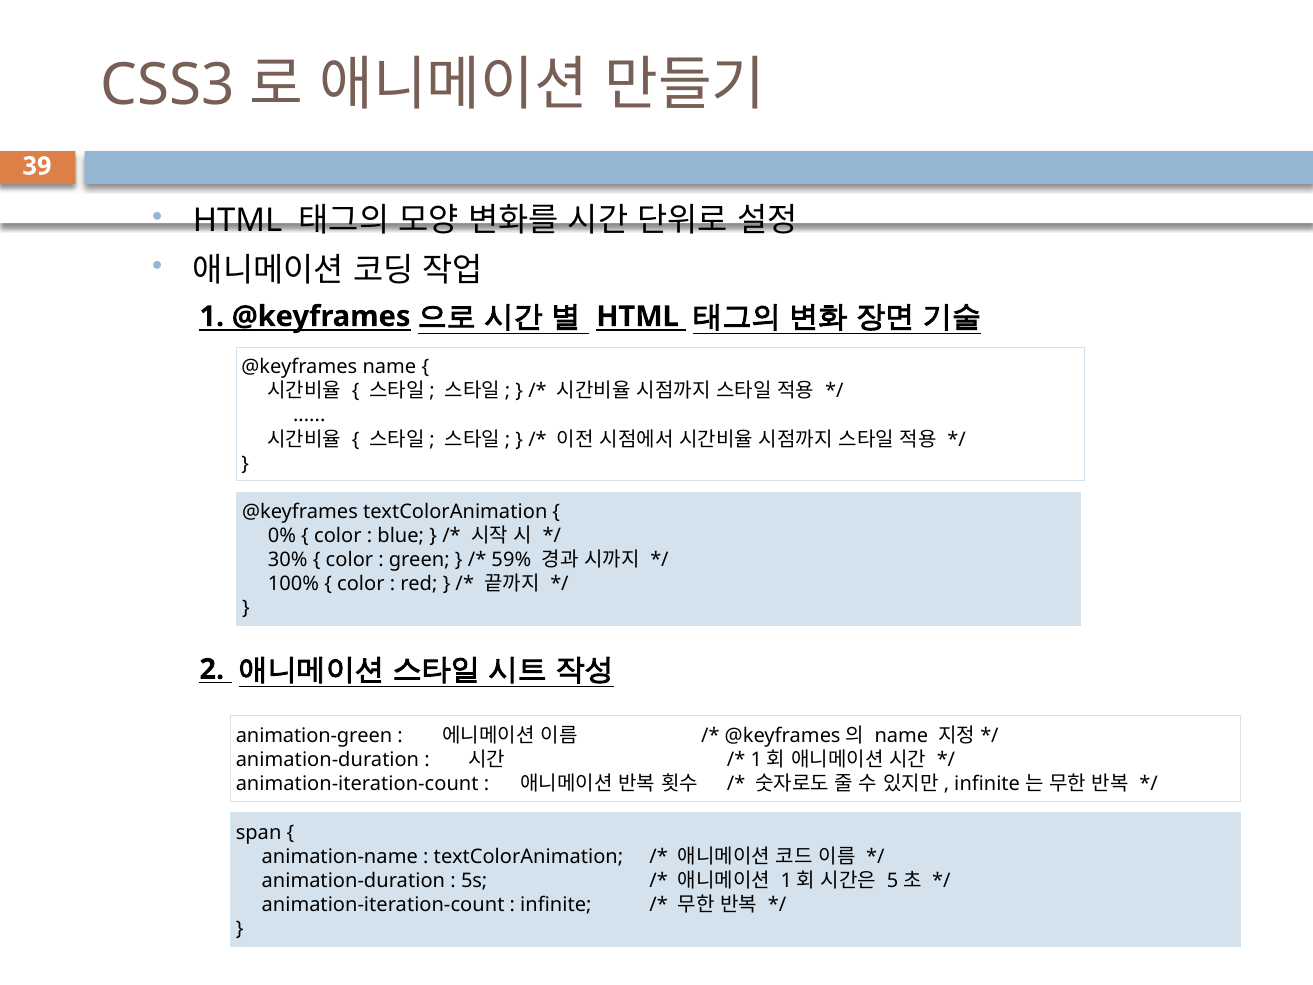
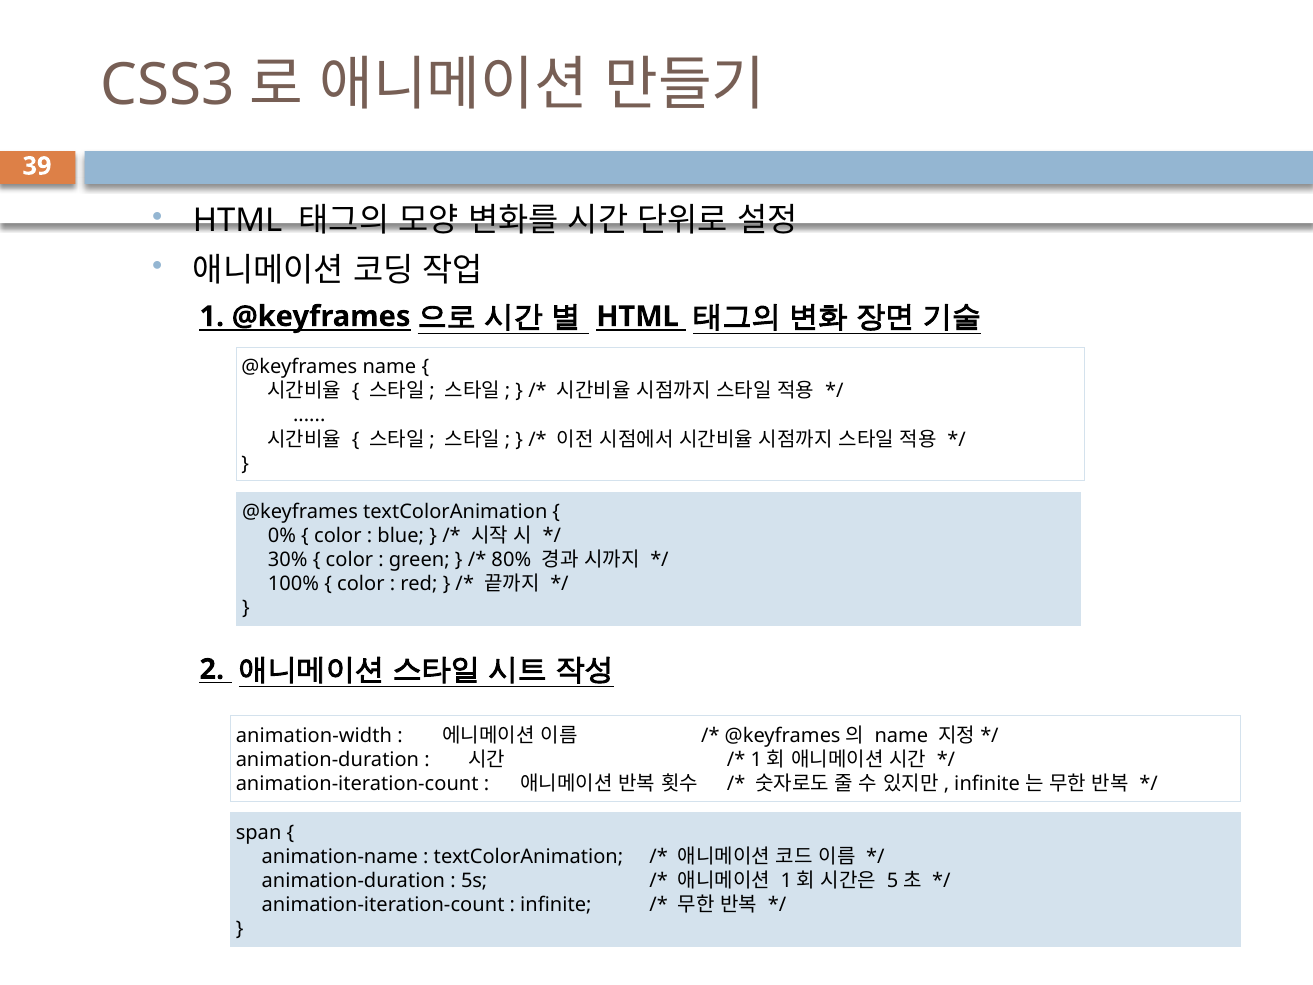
59%: 59% -> 80%
animation-green: animation-green -> animation-width
